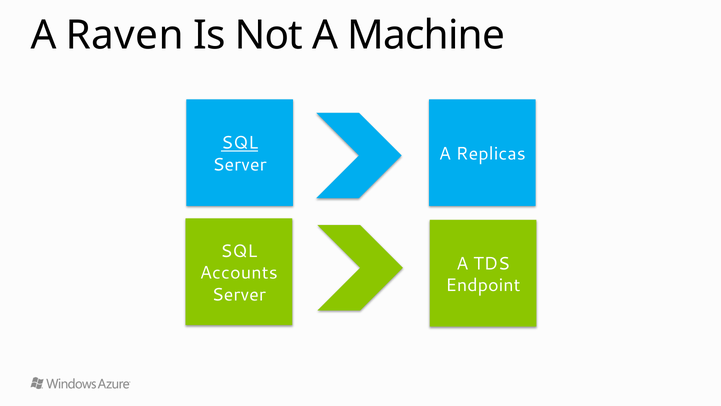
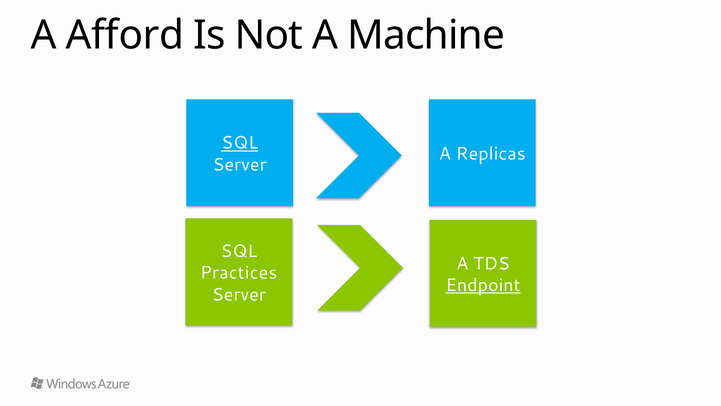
Raven: Raven -> Afford
Accounts: Accounts -> Practices
Endpoint underline: none -> present
